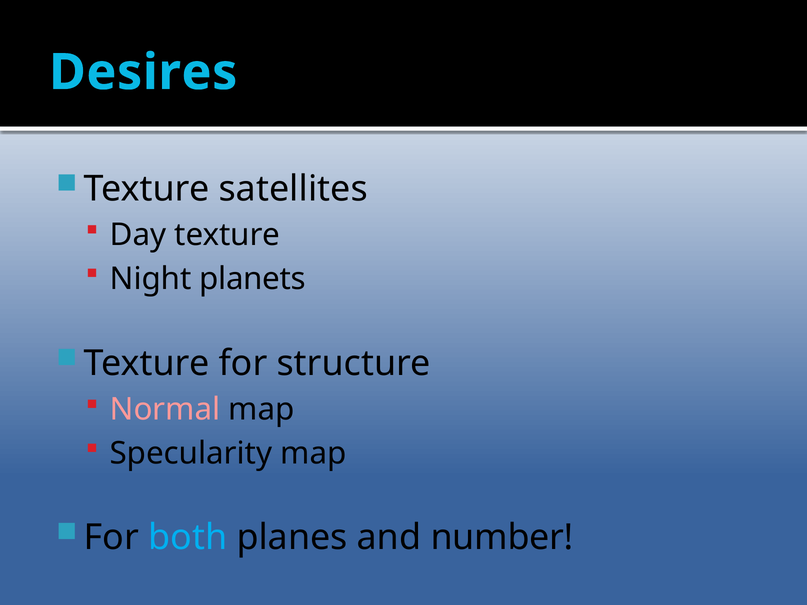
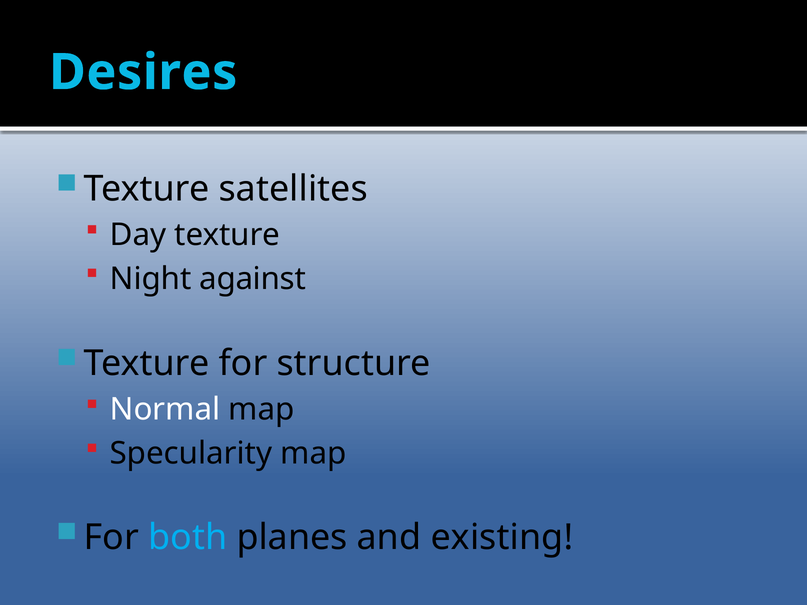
planets: planets -> against
Normal colour: pink -> white
number: number -> existing
